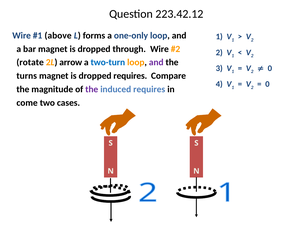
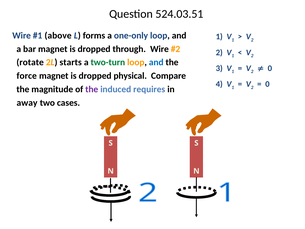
223.42.12: 223.42.12 -> 524.03.51
arrow: arrow -> starts
two-turn colour: blue -> green
and at (156, 62) colour: purple -> blue
turns: turns -> force
dropped requires: requires -> physical
come: come -> away
